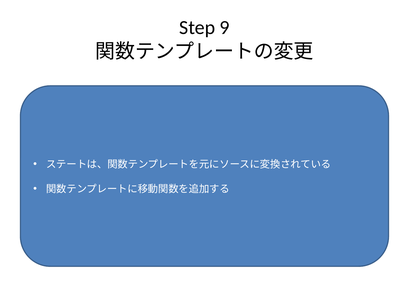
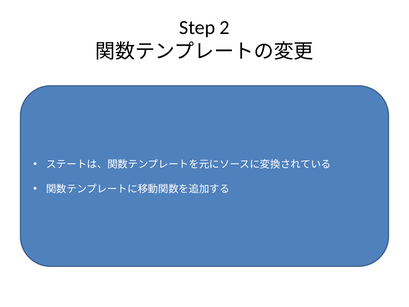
9: 9 -> 2
